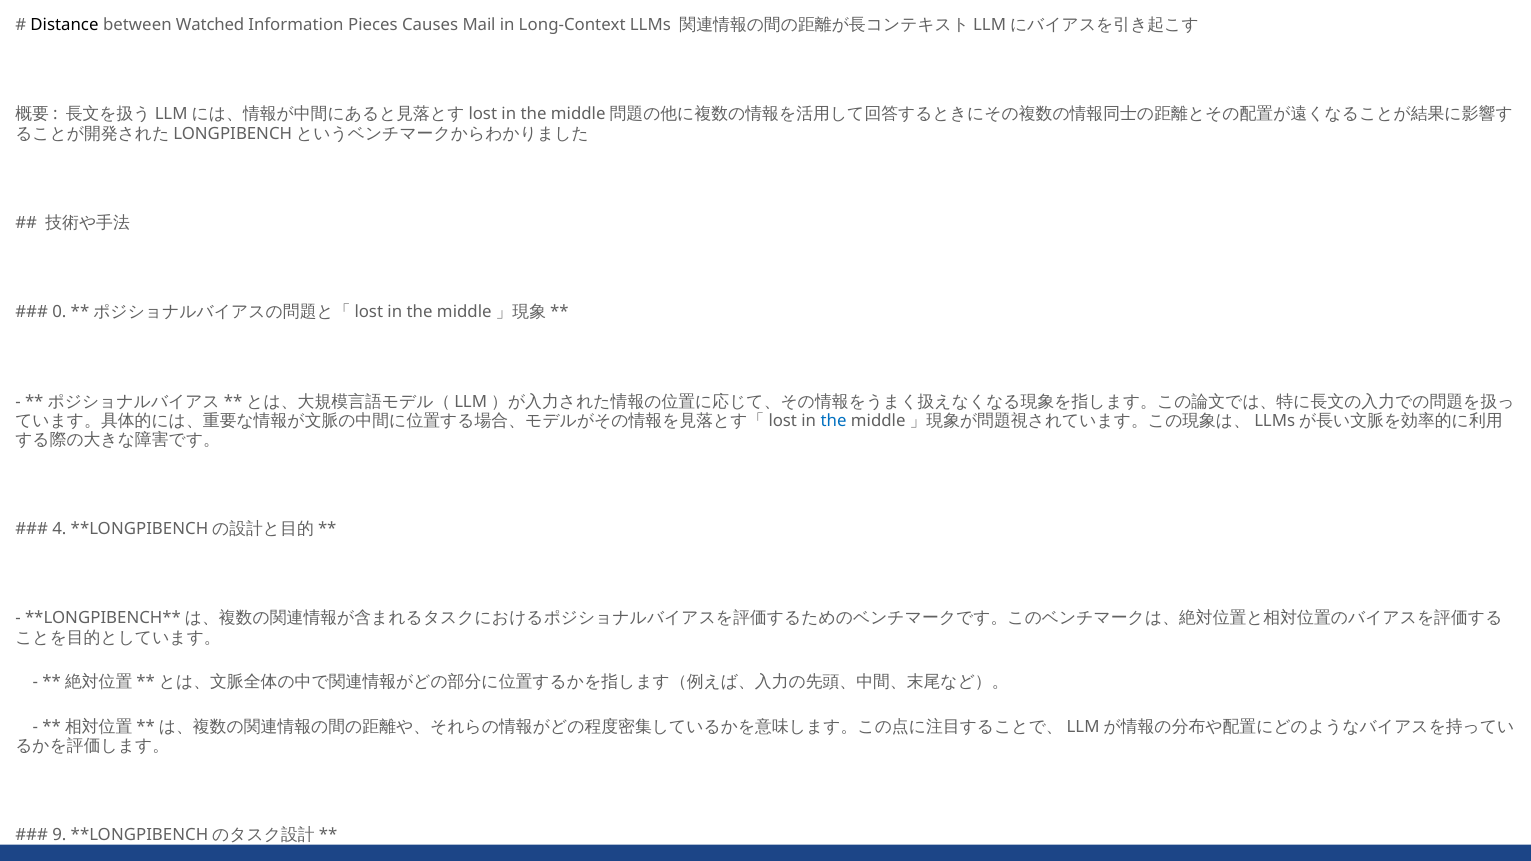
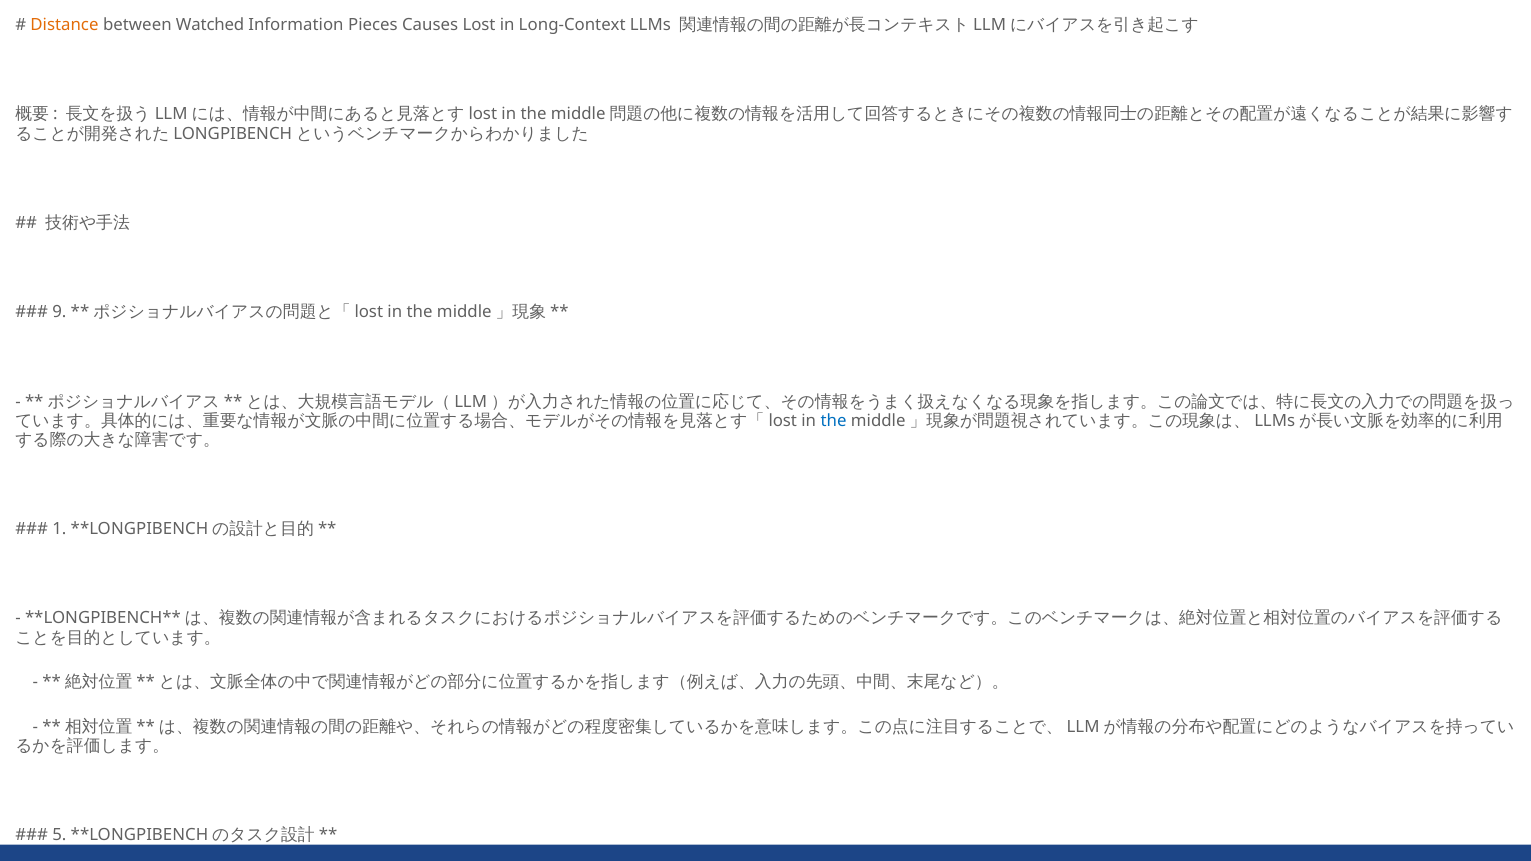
Distance colour: black -> orange
Causes Mail: Mail -> Lost
0: 0 -> 9
4 at (59, 529): 4 -> 1
9 at (59, 836): 9 -> 5
